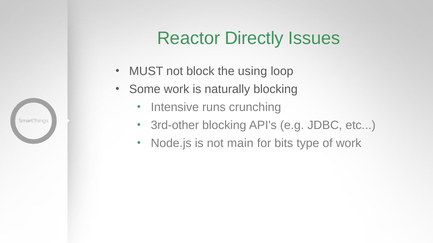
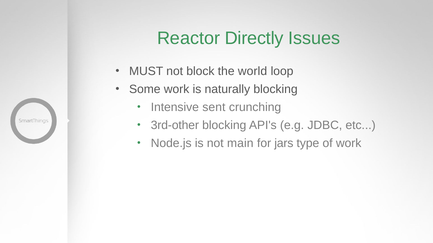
using: using -> world
runs: runs -> sent
bits: bits -> jars
